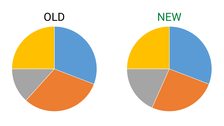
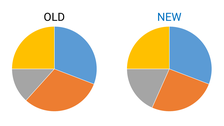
NEW colour: green -> blue
